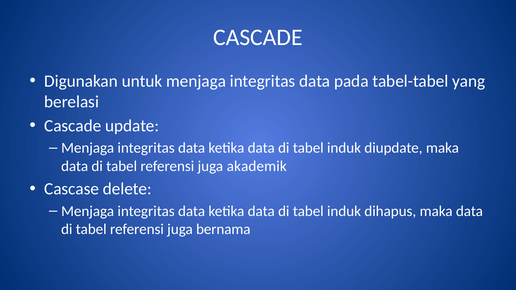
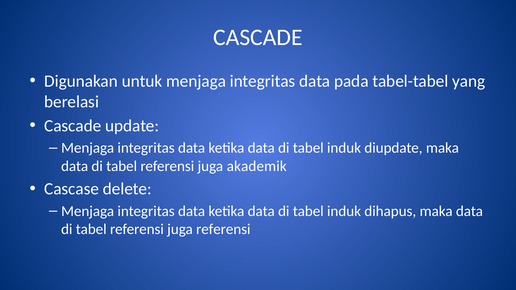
juga bernama: bernama -> referensi
